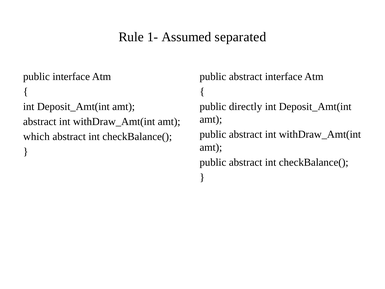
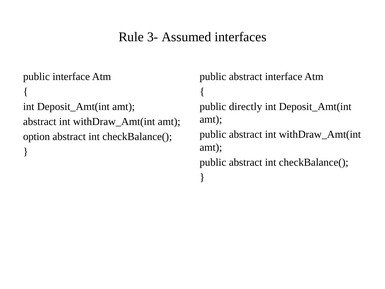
1-: 1- -> 3-
separated: separated -> interfaces
which: which -> option
